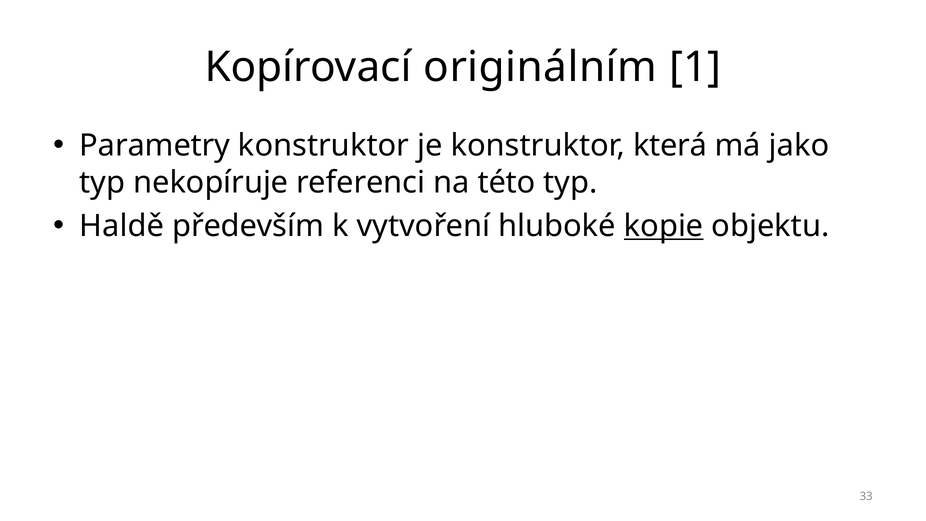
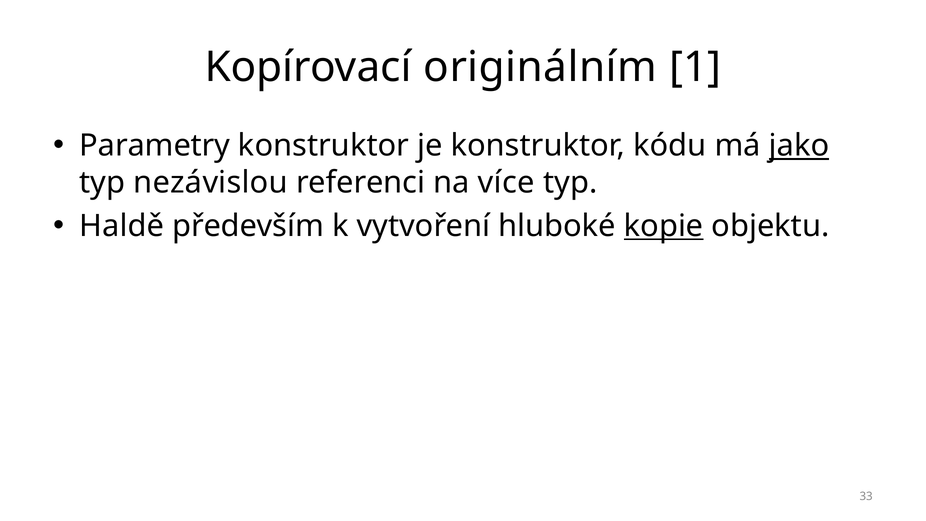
která: která -> kódu
jako underline: none -> present
nekopíruje: nekopíruje -> nezávislou
této: této -> více
